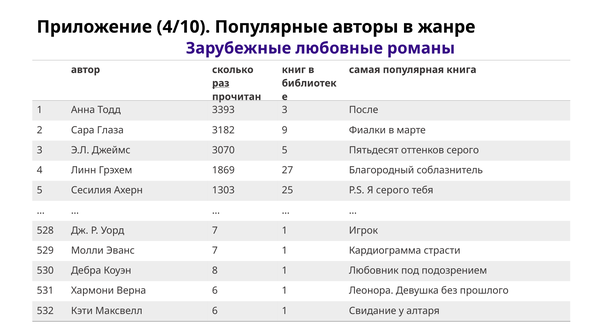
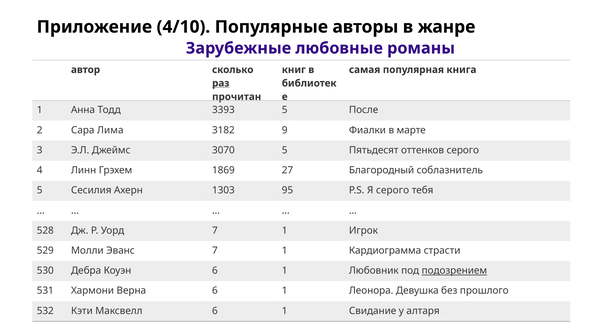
3393 3: 3 -> 5
Глаза: Глаза -> Лима
25: 25 -> 95
Коуэн 8: 8 -> 6
подозрением underline: none -> present
